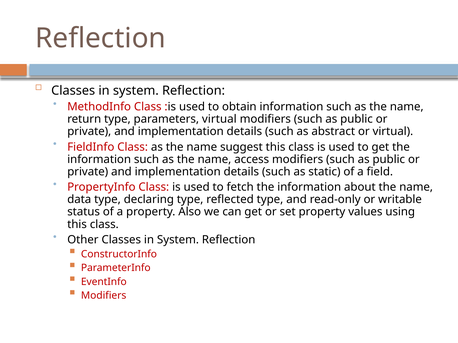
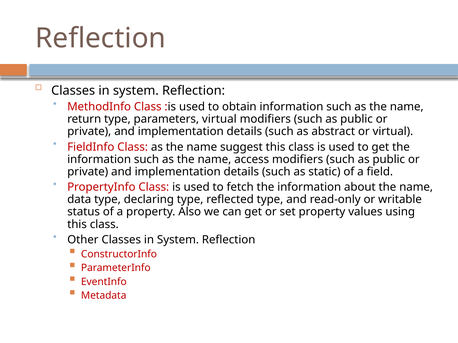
Modifiers at (104, 296): Modifiers -> Metadata
